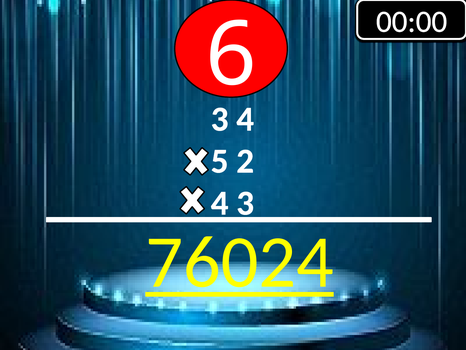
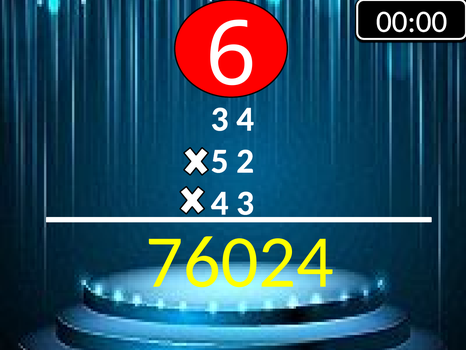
76024 underline: present -> none
